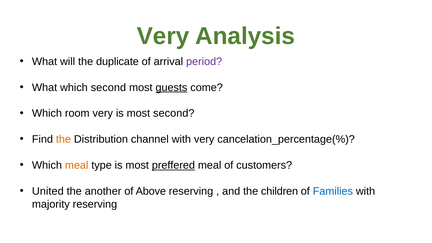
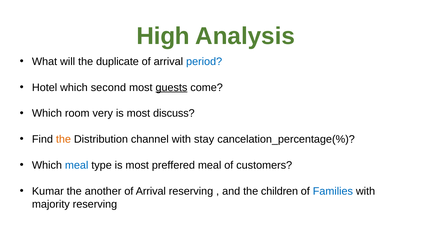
Very at (163, 36): Very -> High
period colour: purple -> blue
What at (45, 87): What -> Hotel
most second: second -> discuss
with very: very -> stay
meal at (77, 165) colour: orange -> blue
preffered underline: present -> none
United: United -> Kumar
Above at (151, 191): Above -> Arrival
